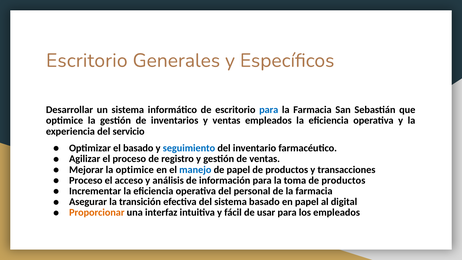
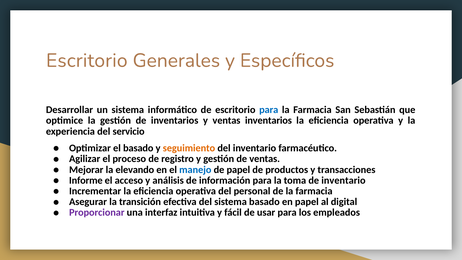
ventas empleados: empleados -> inventarios
seguimiento colour: blue -> orange
la optimice: optimice -> elevando
Proceso at (86, 180): Proceso -> Informe
toma de productos: productos -> inventario
Proporcionar colour: orange -> purple
